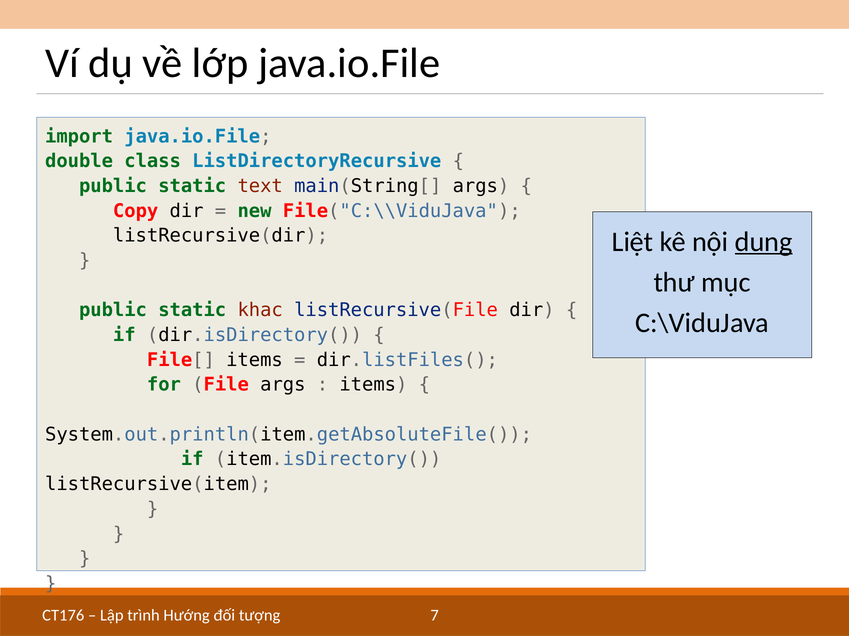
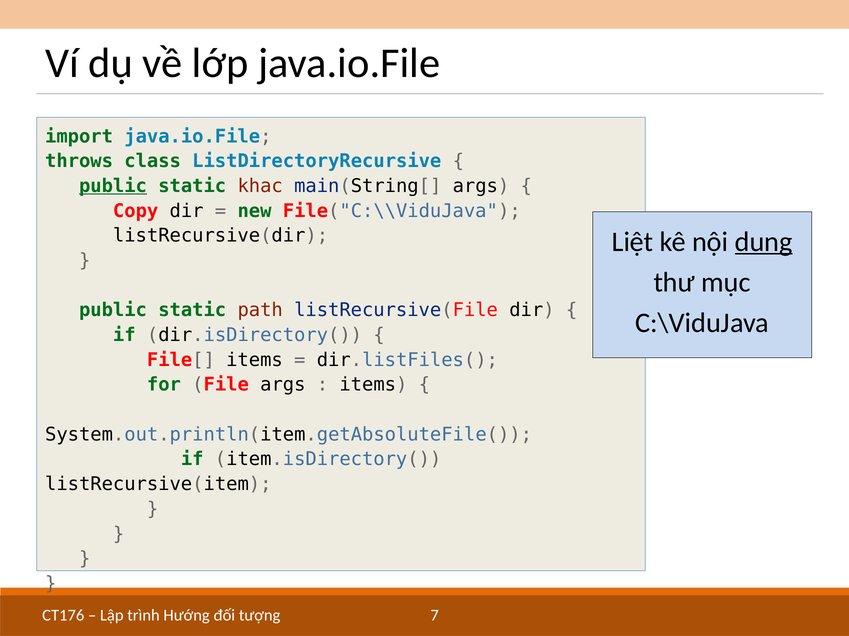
double: double -> throws
public at (113, 186) underline: none -> present
text: text -> khac
khac: khac -> path
